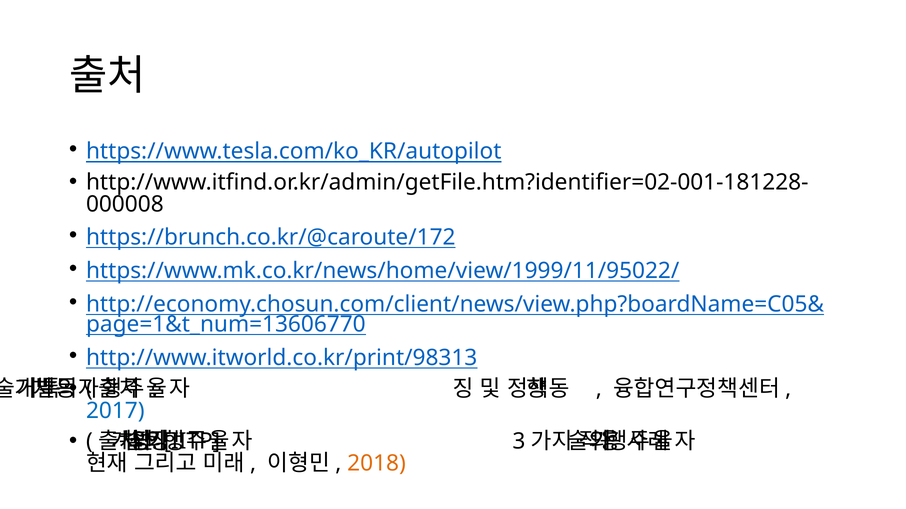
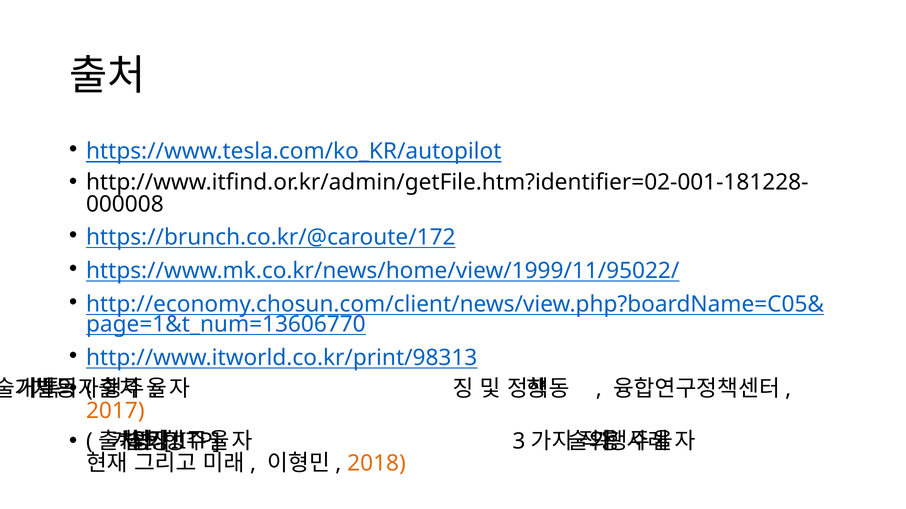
2017 colour: blue -> orange
